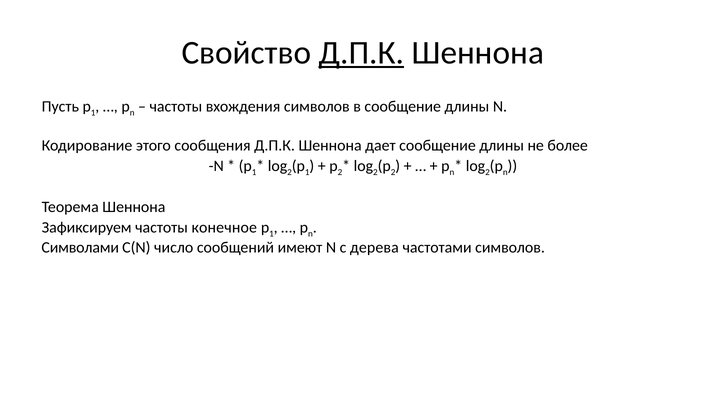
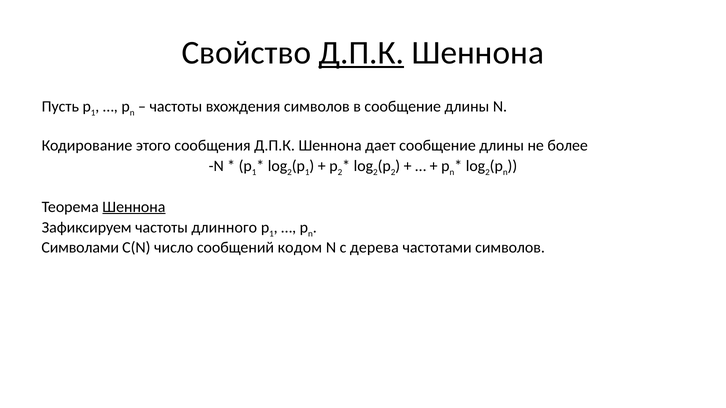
Шеннона at (134, 207) underline: none -> present
конечное: конечное -> длинного
имеют: имеют -> кодом
